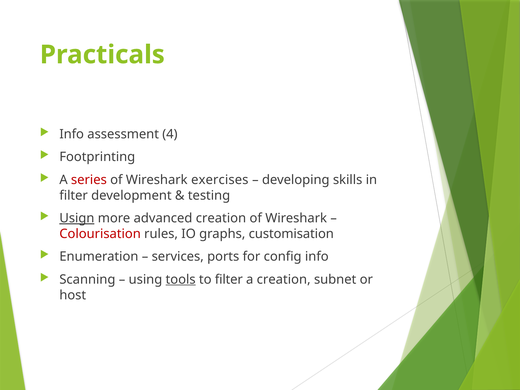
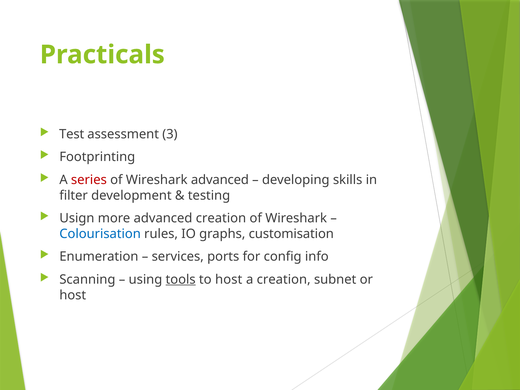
Info at (72, 134): Info -> Test
4: 4 -> 3
Wireshark exercises: exercises -> advanced
Usign underline: present -> none
Colourisation colour: red -> blue
to filter: filter -> host
